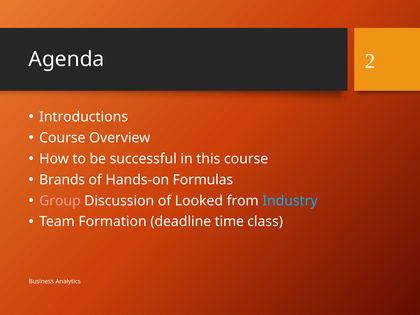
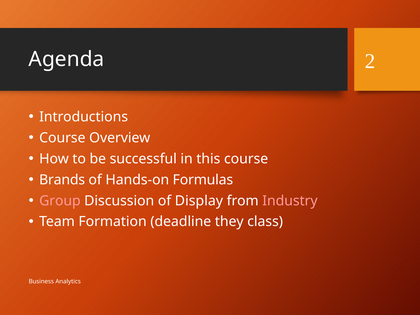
Looked: Looked -> Display
Industry colour: light blue -> pink
time: time -> they
